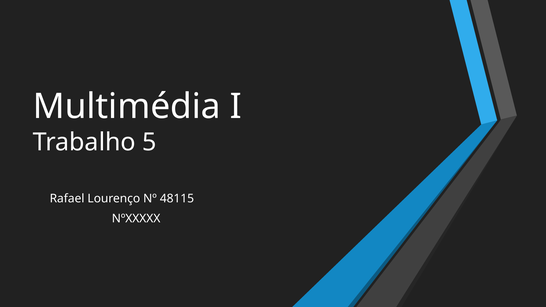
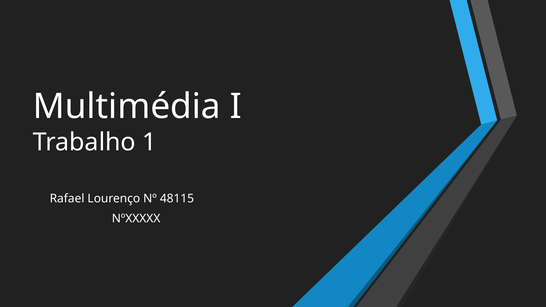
5: 5 -> 1
